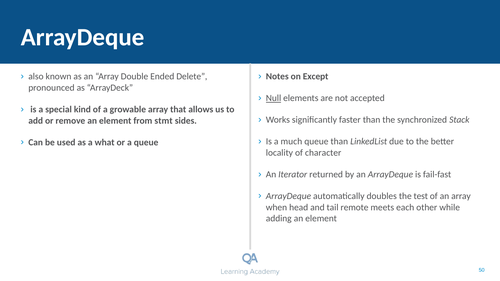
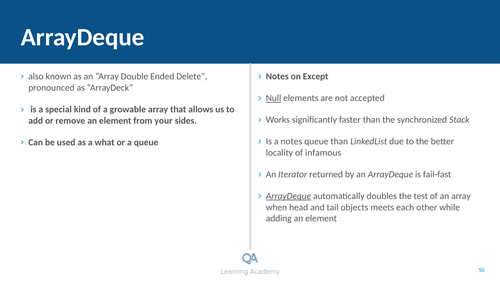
stmt: stmt -> your
a much: much -> notes
character: character -> infamous
ArrayDeque at (288, 196) underline: none -> present
remote: remote -> objects
